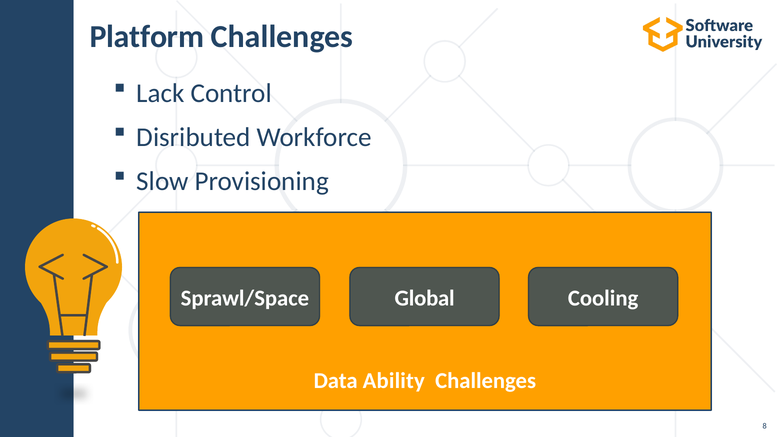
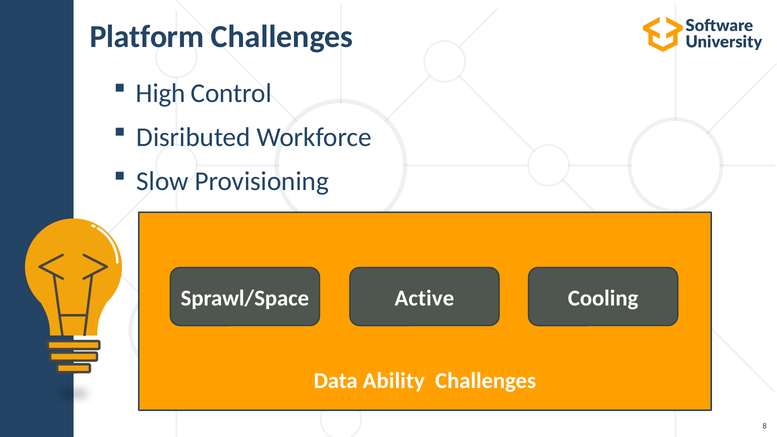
Lack: Lack -> High
Global: Global -> Active
